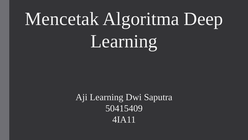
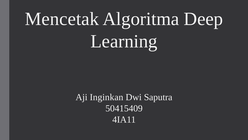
Aji Learning: Learning -> Inginkan
